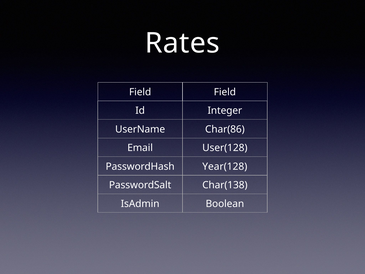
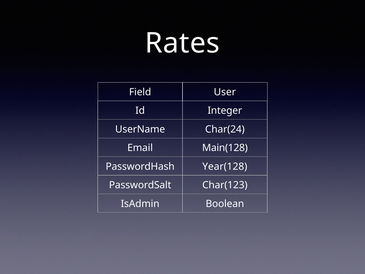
Field Field: Field -> User
Char(86: Char(86 -> Char(24
User(128: User(128 -> Main(128
Char(138: Char(138 -> Char(123
